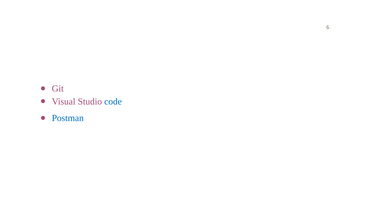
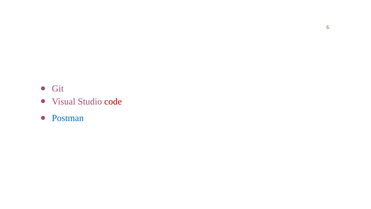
code colour: blue -> red
